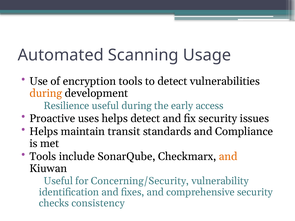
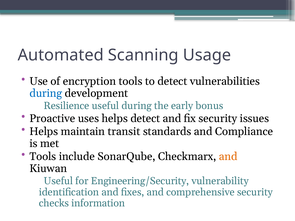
during at (46, 93) colour: orange -> blue
access: access -> bonus
Concerning/Security: Concerning/Security -> Engineering/Security
consistency: consistency -> information
